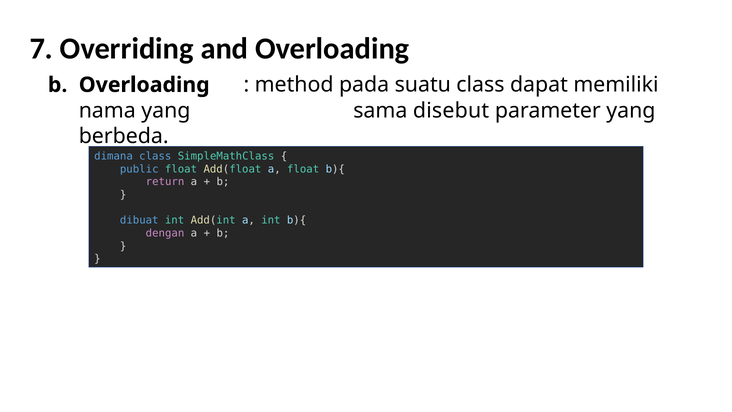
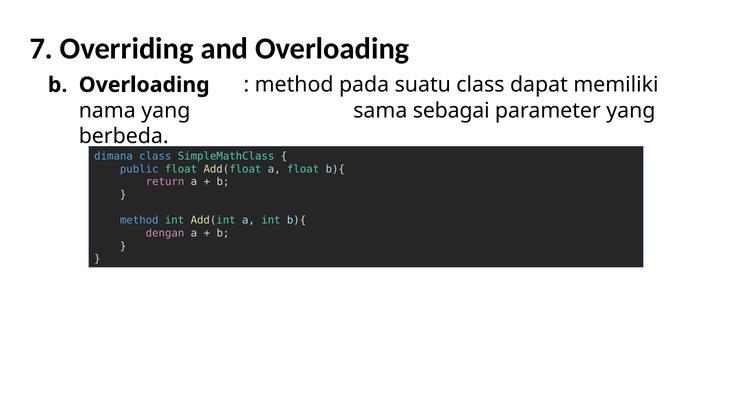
disebut: disebut -> sebagai
dibuat at (139, 220): dibuat -> method
